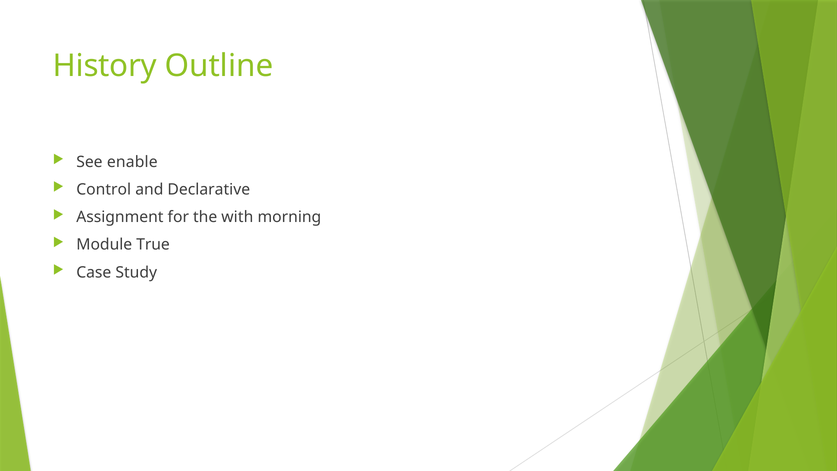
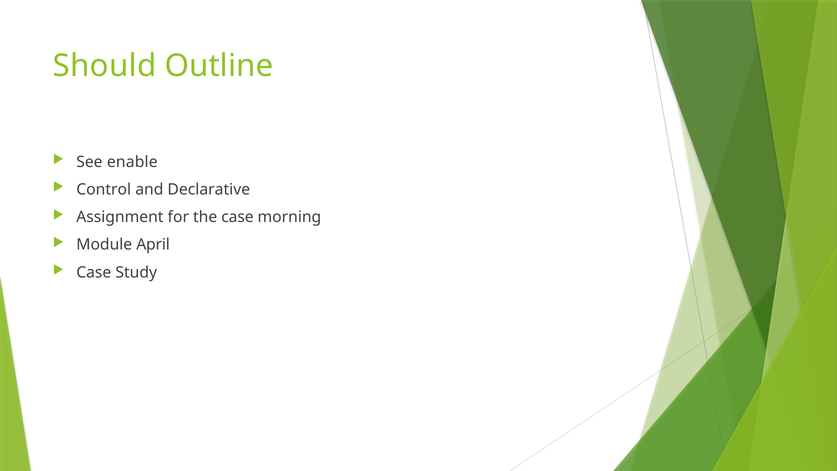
History: History -> Should
the with: with -> case
True: True -> April
